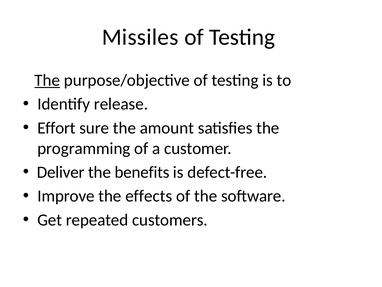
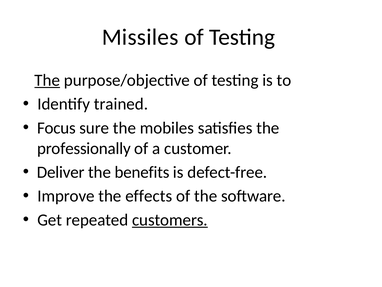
release: release -> trained
Effort: Effort -> Focus
amount: amount -> mobiles
programming: programming -> professionally
customers underline: none -> present
